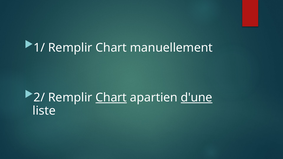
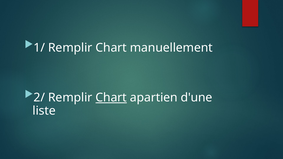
d'une underline: present -> none
